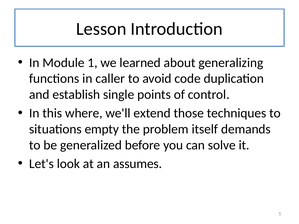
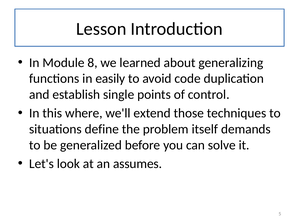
1: 1 -> 8
caller: caller -> easily
empty: empty -> define
